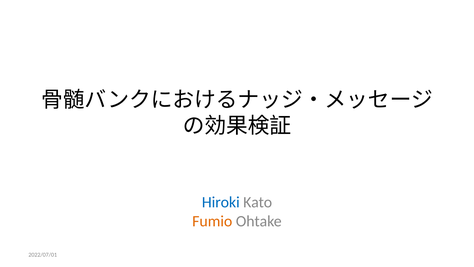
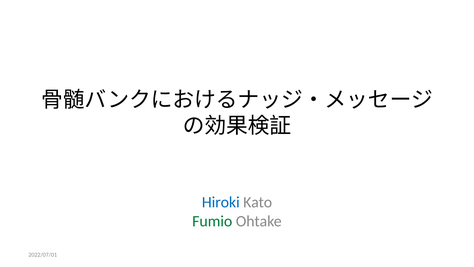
Fumio colour: orange -> green
